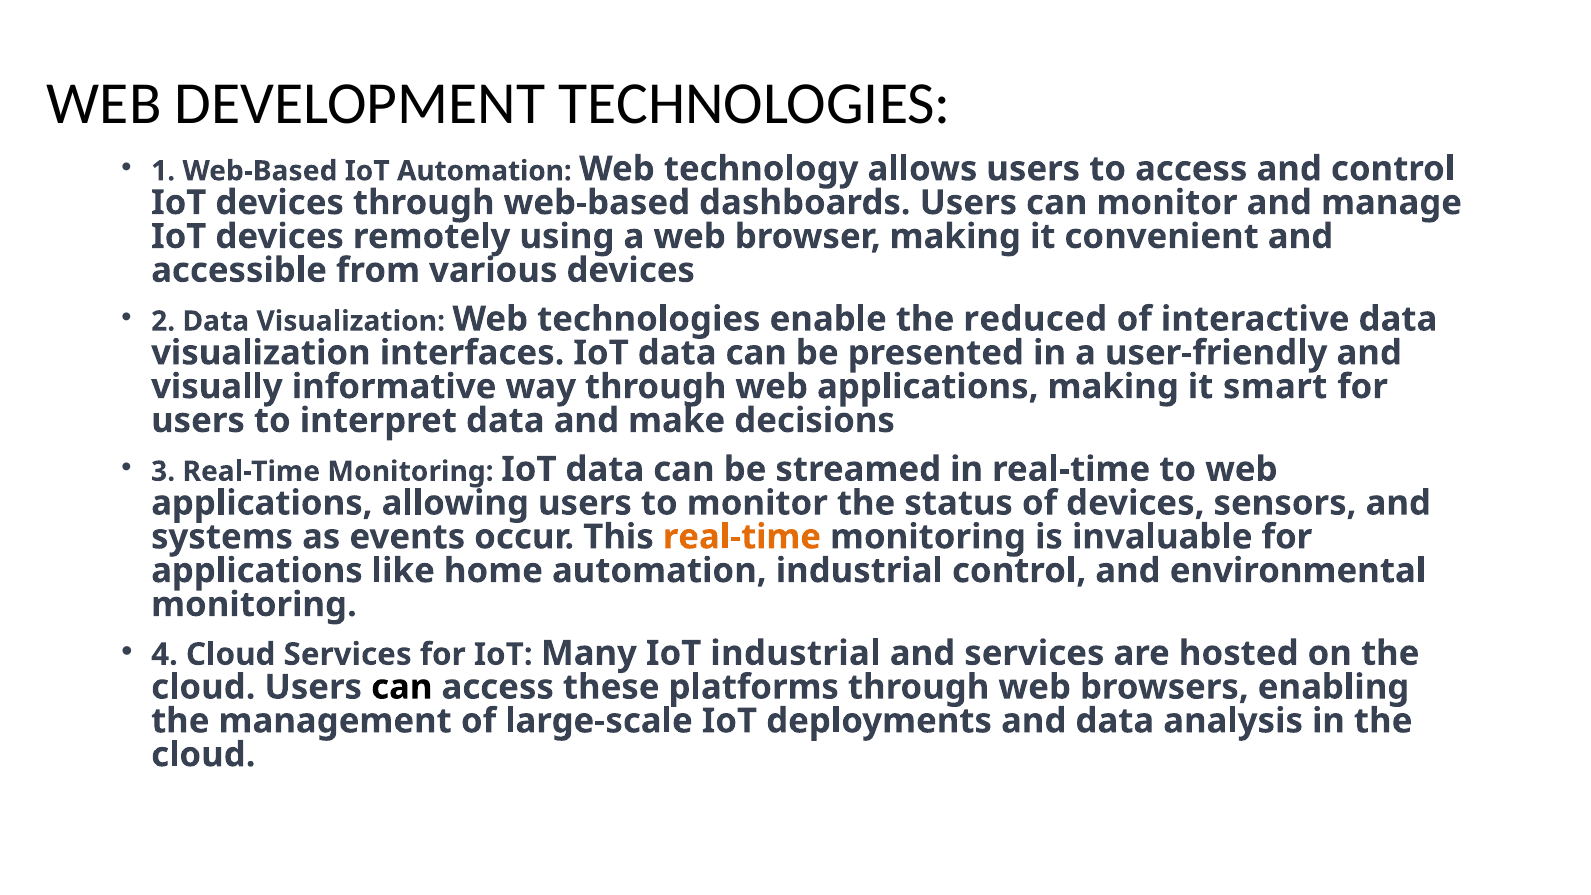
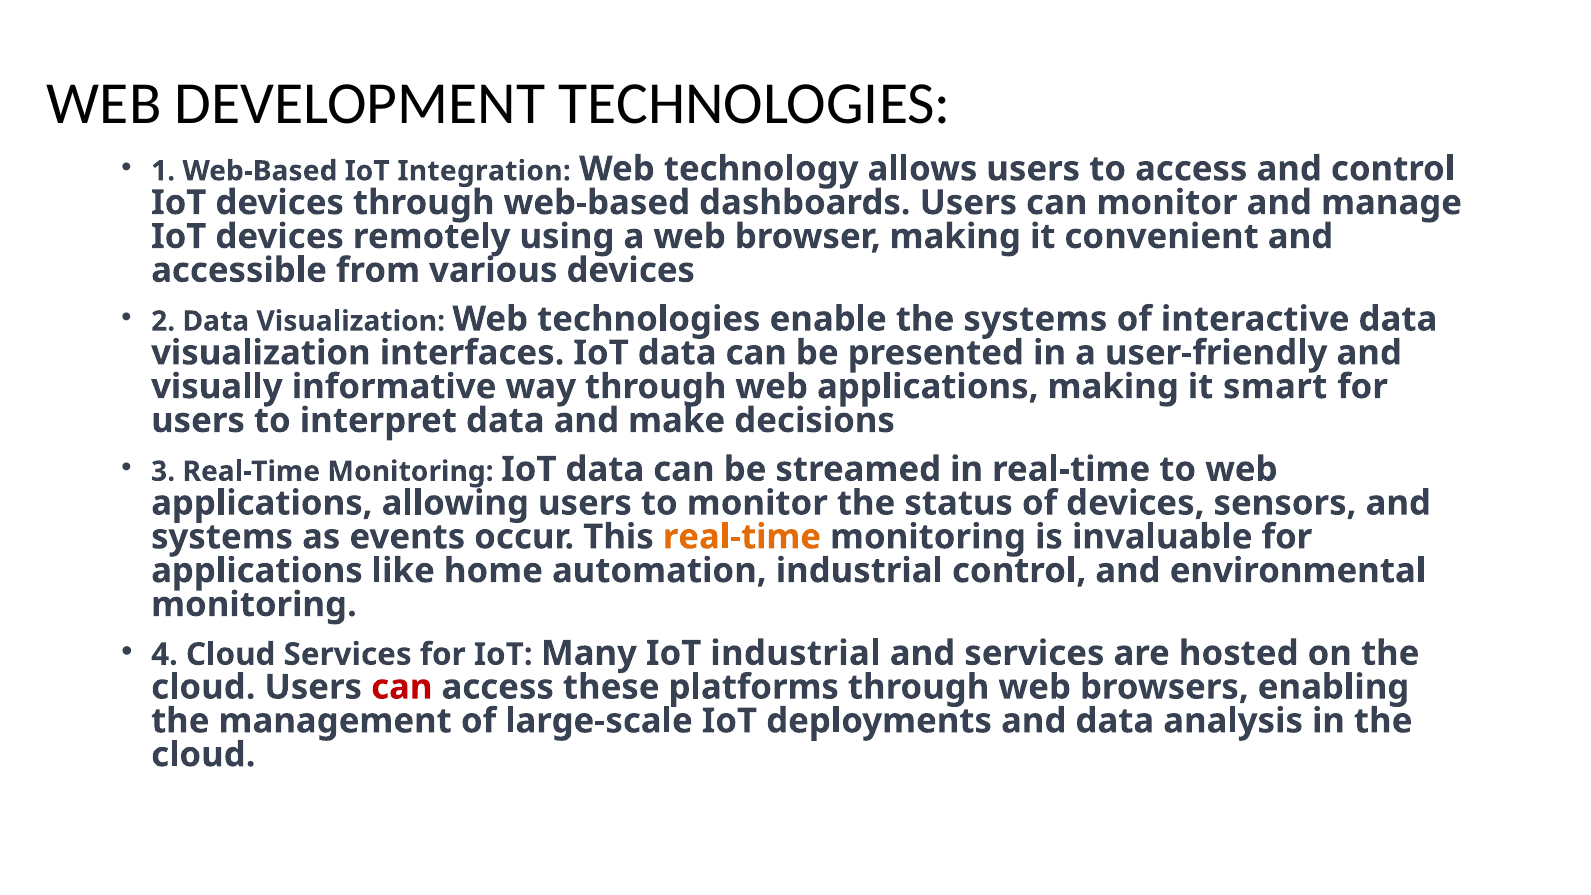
IoT Automation: Automation -> Integration
the reduced: reduced -> systems
can at (402, 687) colour: black -> red
